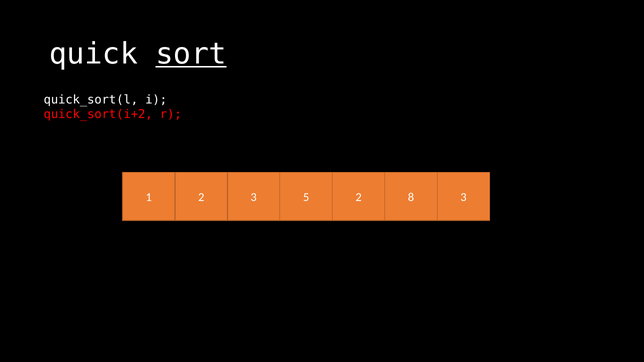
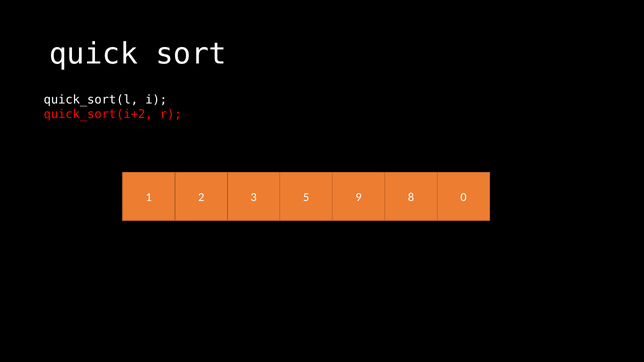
sort underline: present -> none
5 2: 2 -> 9
8 3: 3 -> 0
